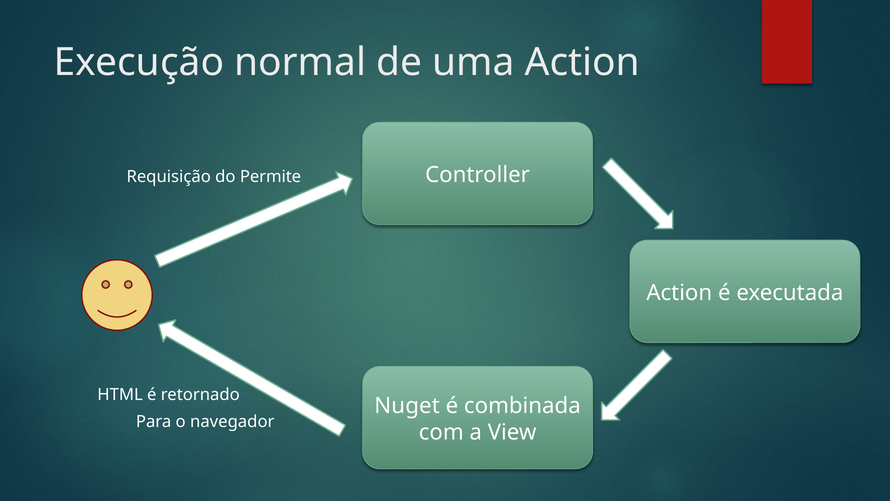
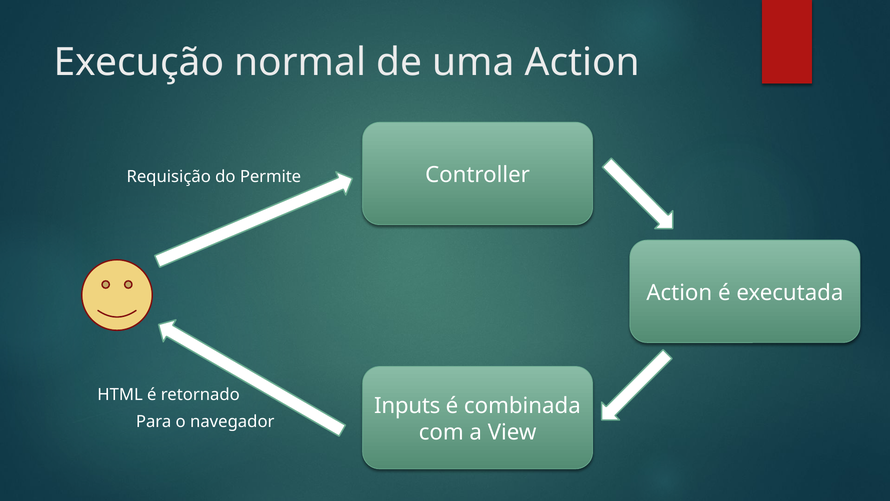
Nuget: Nuget -> Inputs
